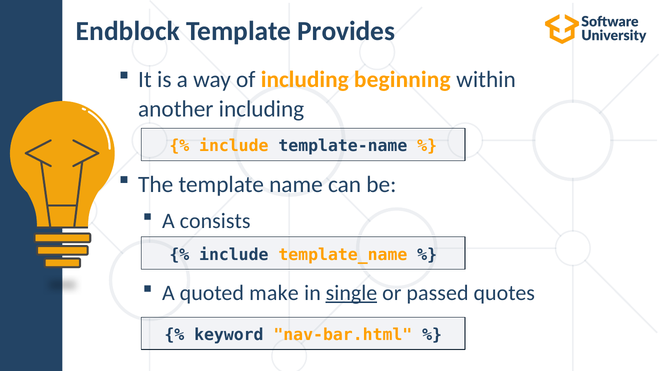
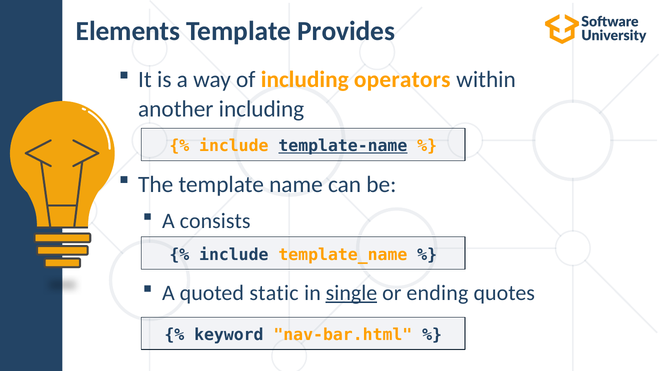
Endblock: Endblock -> Elements
beginning: beginning -> operators
template-name underline: none -> present
make: make -> static
passed: passed -> ending
